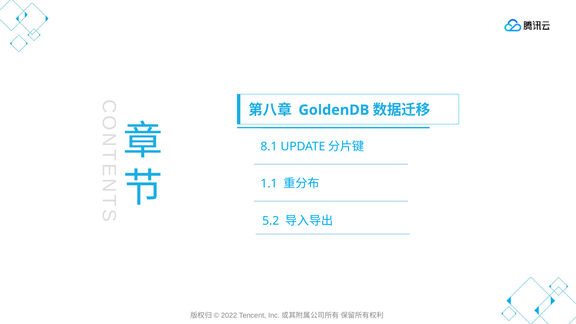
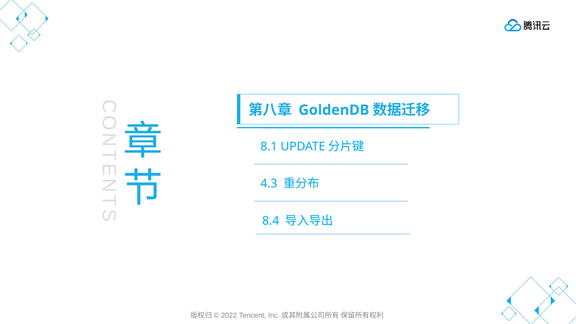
1.1: 1.1 -> 4.3
5.2: 5.2 -> 8.4
